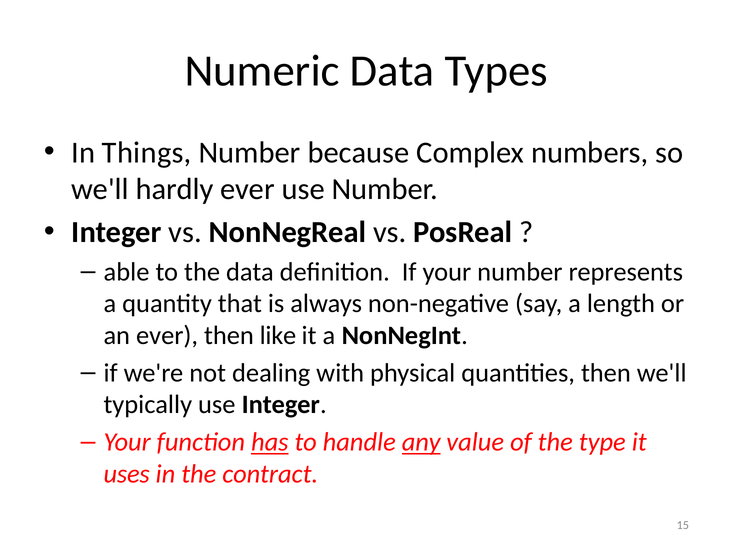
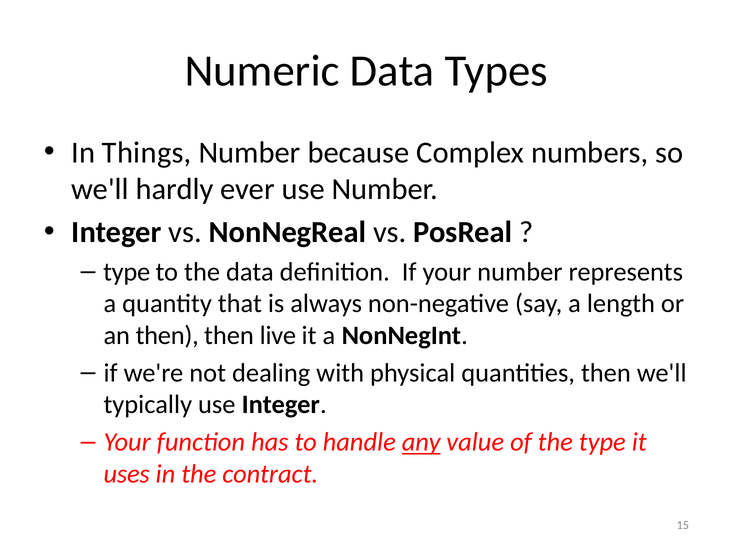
able at (127, 272): able -> type
an ever: ever -> then
like: like -> live
has underline: present -> none
